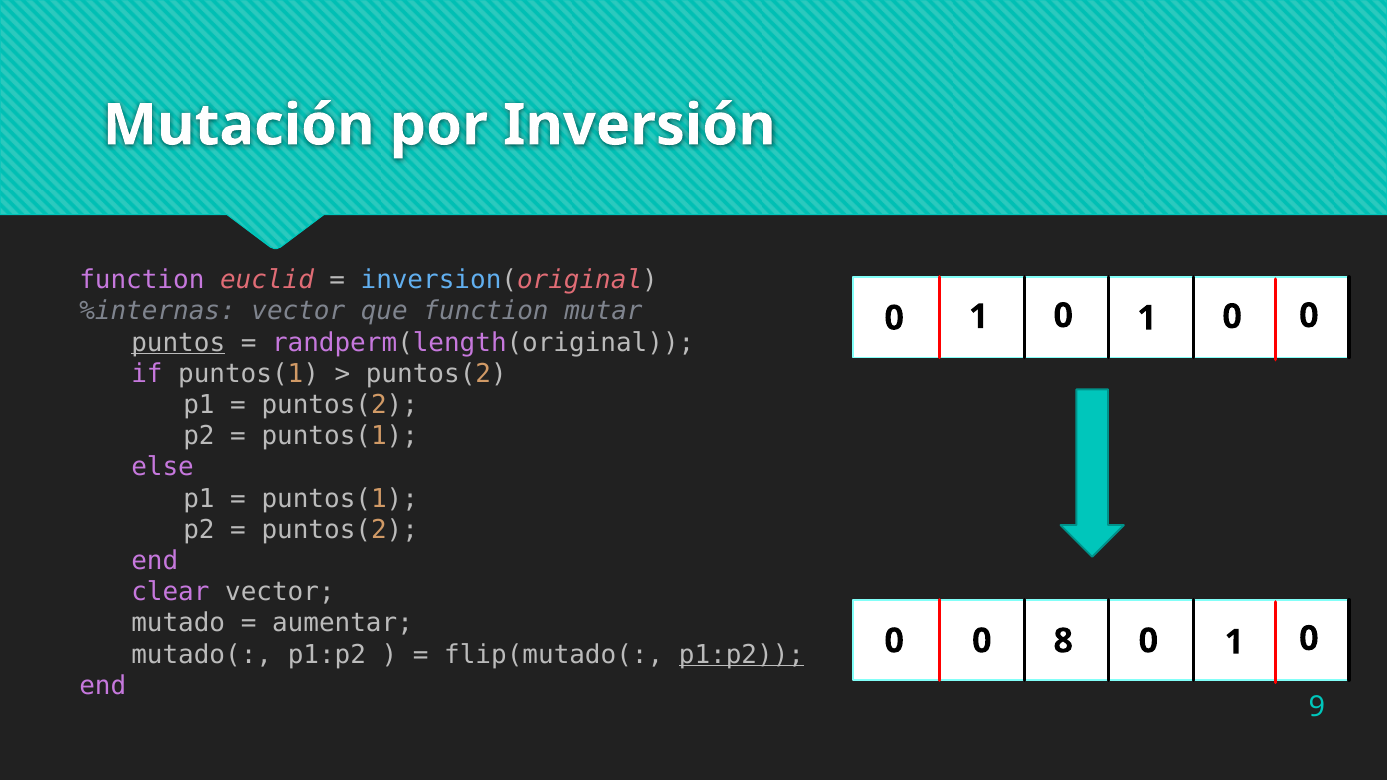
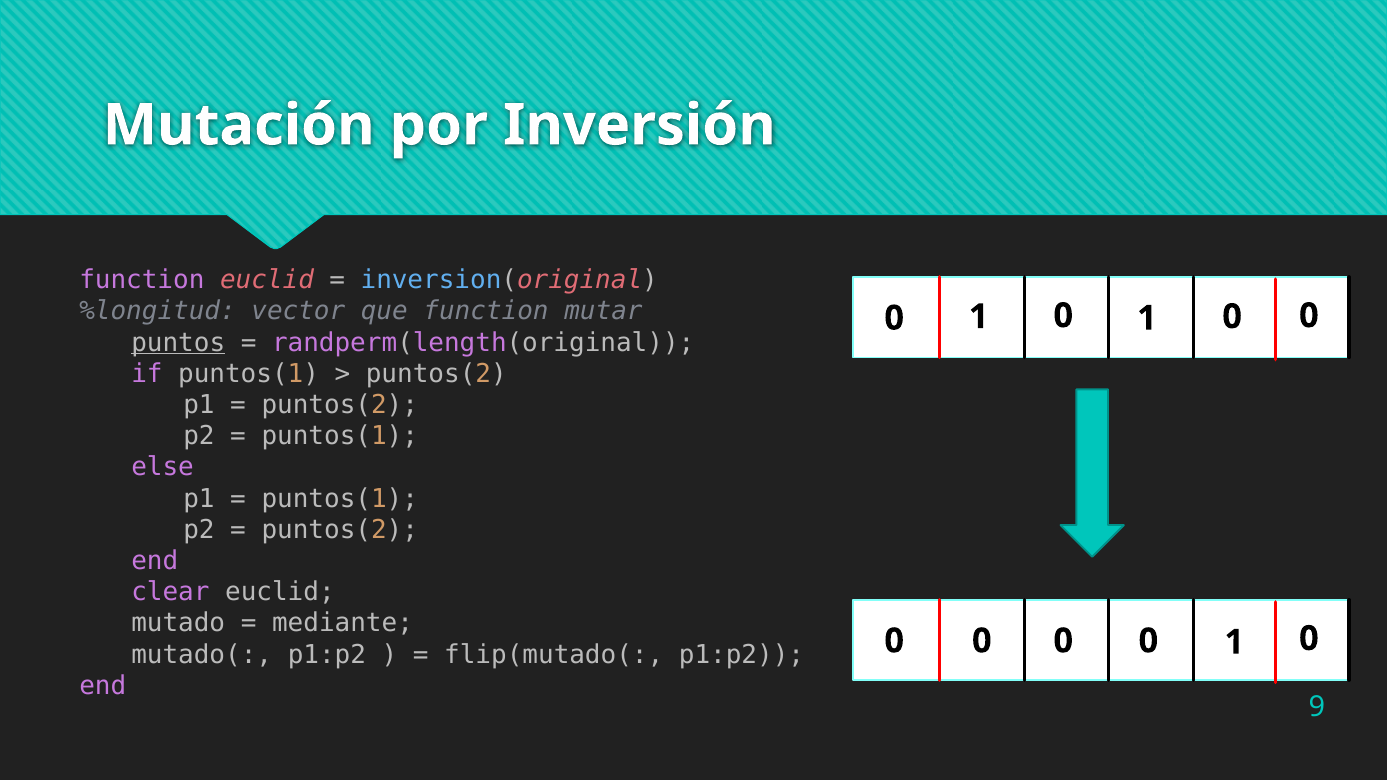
%internas: %internas -> %longitud
clear vector: vector -> euclid
aumentar: aumentar -> mediante
8 at (1063, 641): 8 -> 0
p1:p2 at (741, 655) underline: present -> none
